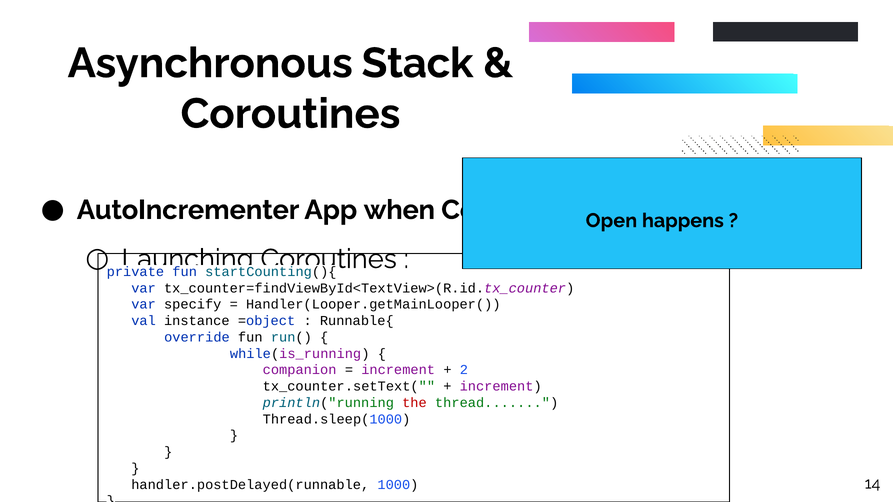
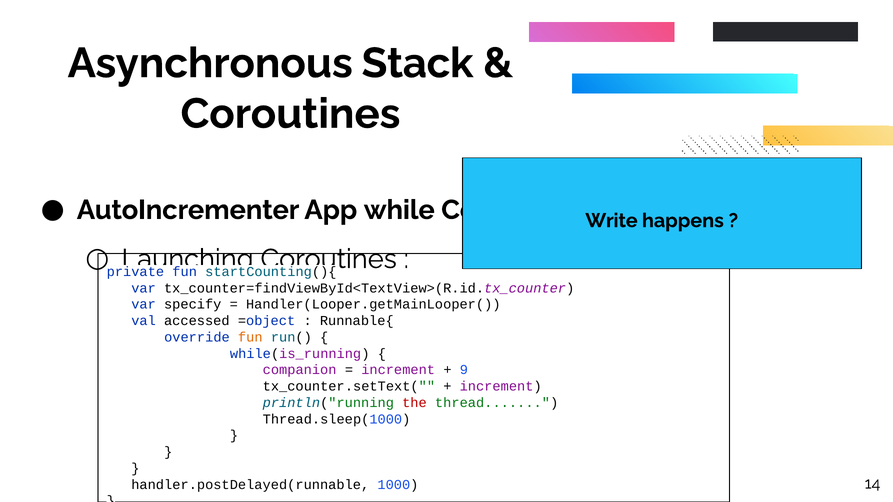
when: when -> while
Open: Open -> Write
instance: instance -> accessed
fun at (250, 337) colour: black -> orange
2: 2 -> 9
